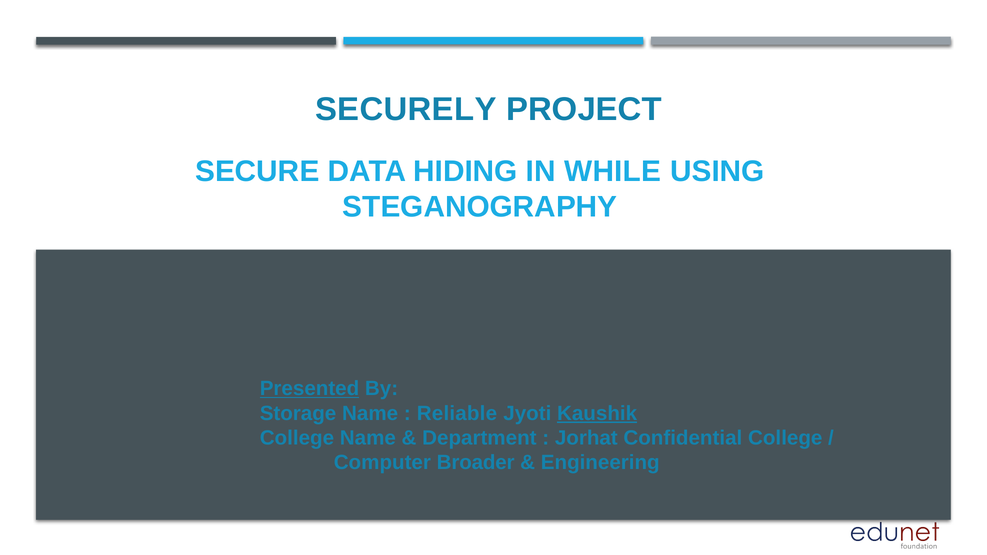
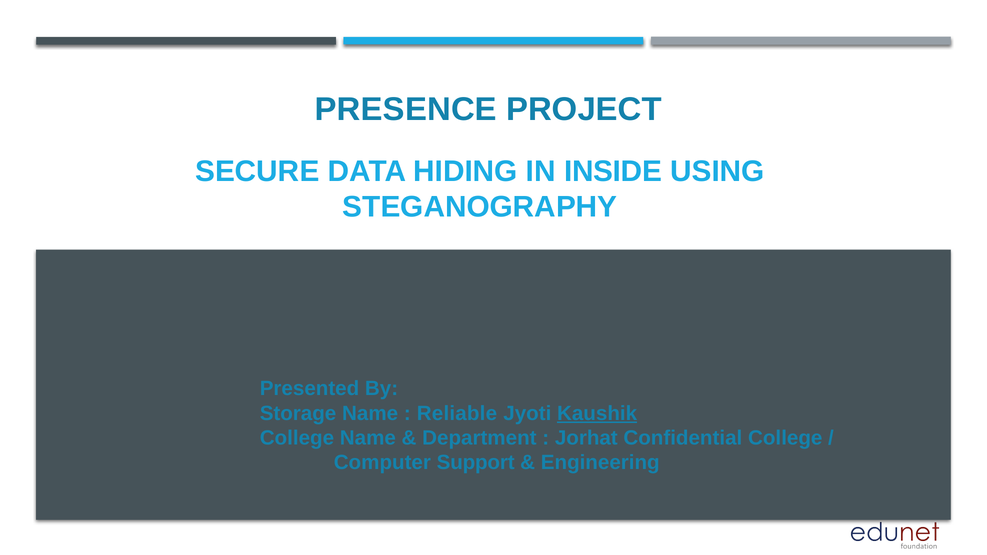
SECURELY: SECURELY -> PRESENCE
WHILE: WHILE -> INSIDE
Presented underline: present -> none
Broader: Broader -> Support
